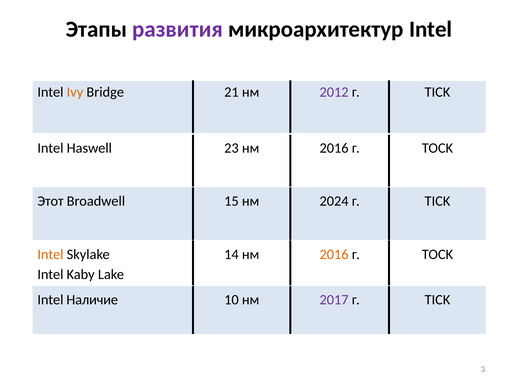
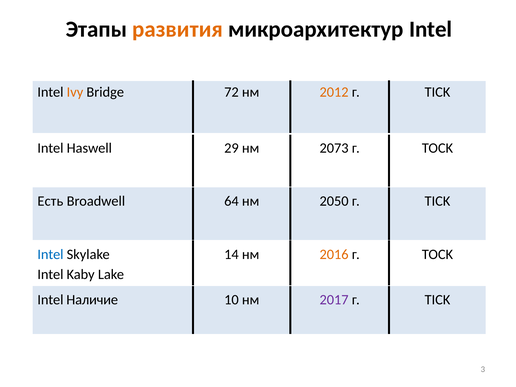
развития colour: purple -> orange
21: 21 -> 72
2012 colour: purple -> orange
23: 23 -> 29
2016 at (334, 148): 2016 -> 2073
Этот: Этот -> Есть
15: 15 -> 64
2024: 2024 -> 2050
Intel at (50, 254) colour: orange -> blue
